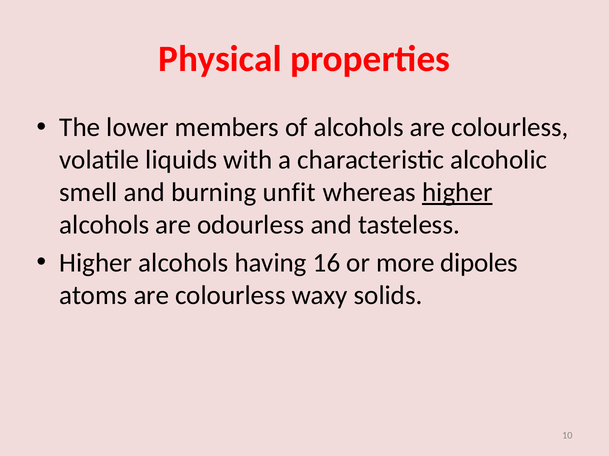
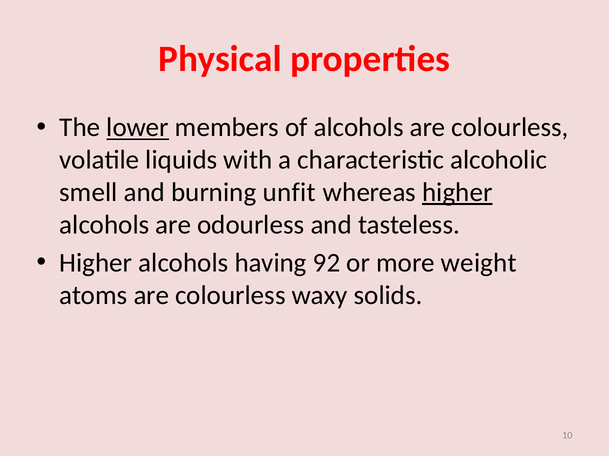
lower underline: none -> present
16: 16 -> 92
dipoles: dipoles -> weight
